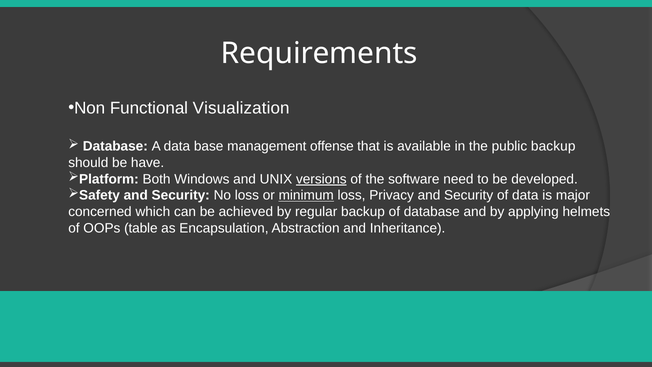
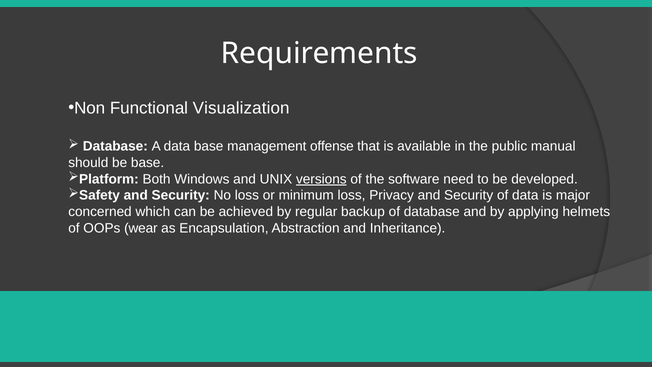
public backup: backup -> manual
be have: have -> base
minimum underline: present -> none
table: table -> wear
